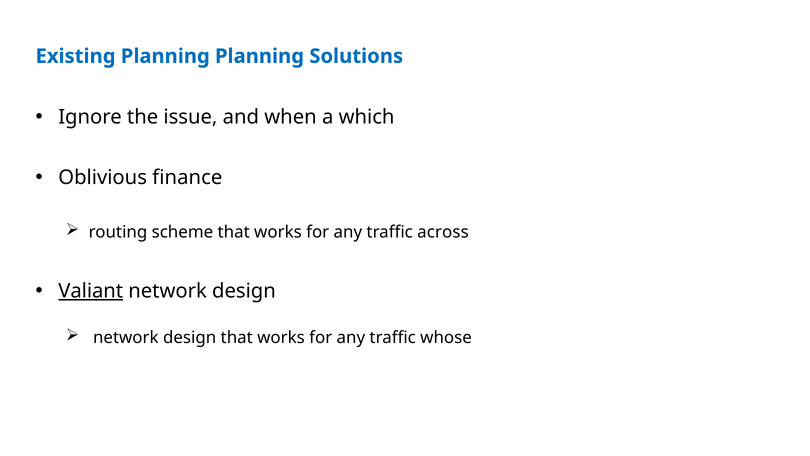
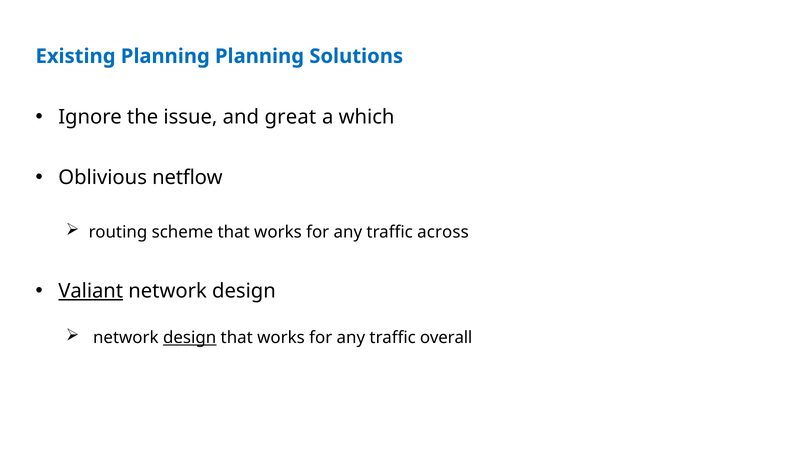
when: when -> great
finance: finance -> netflow
design at (190, 338) underline: none -> present
whose: whose -> overall
